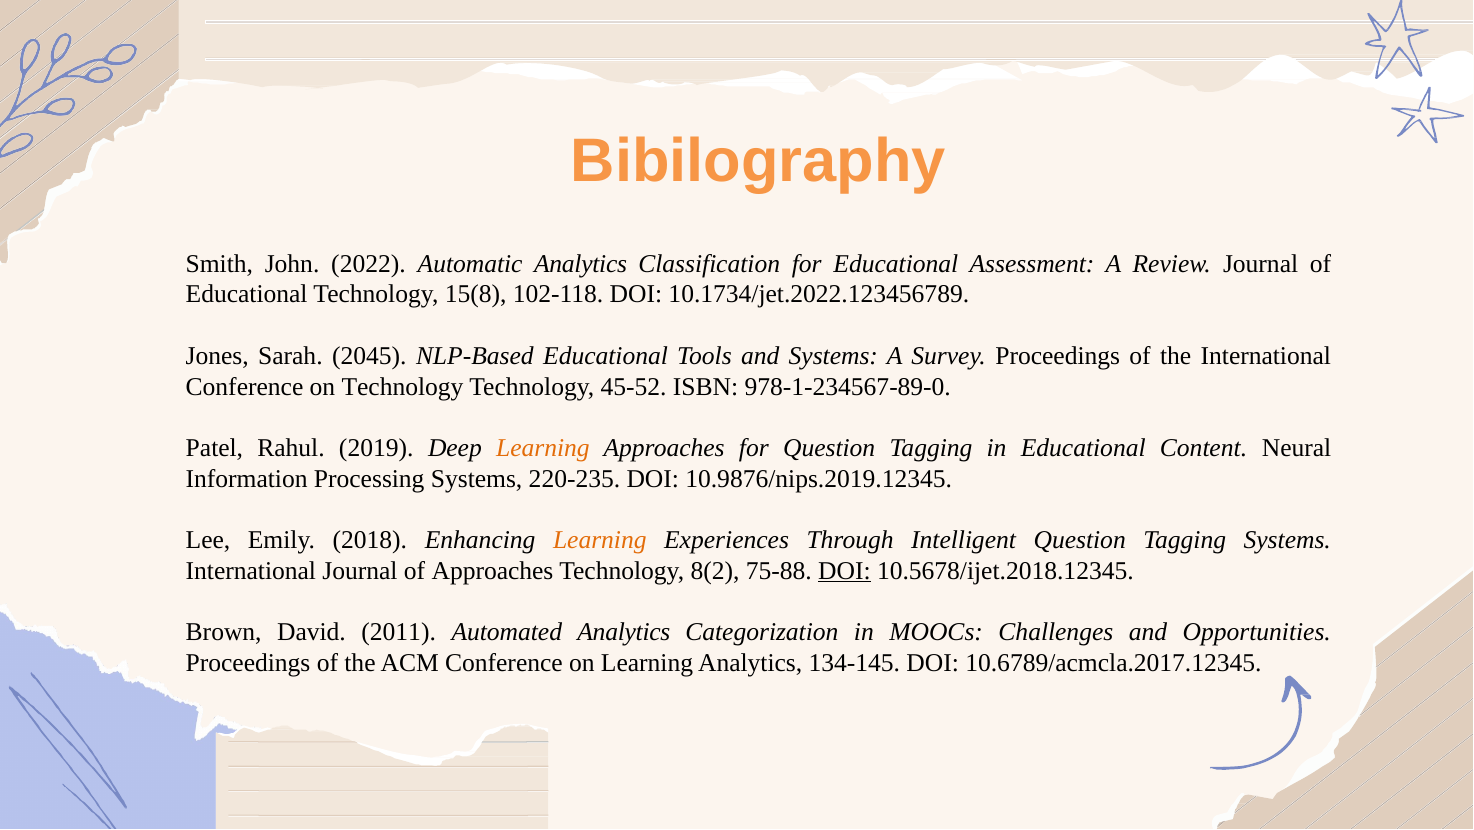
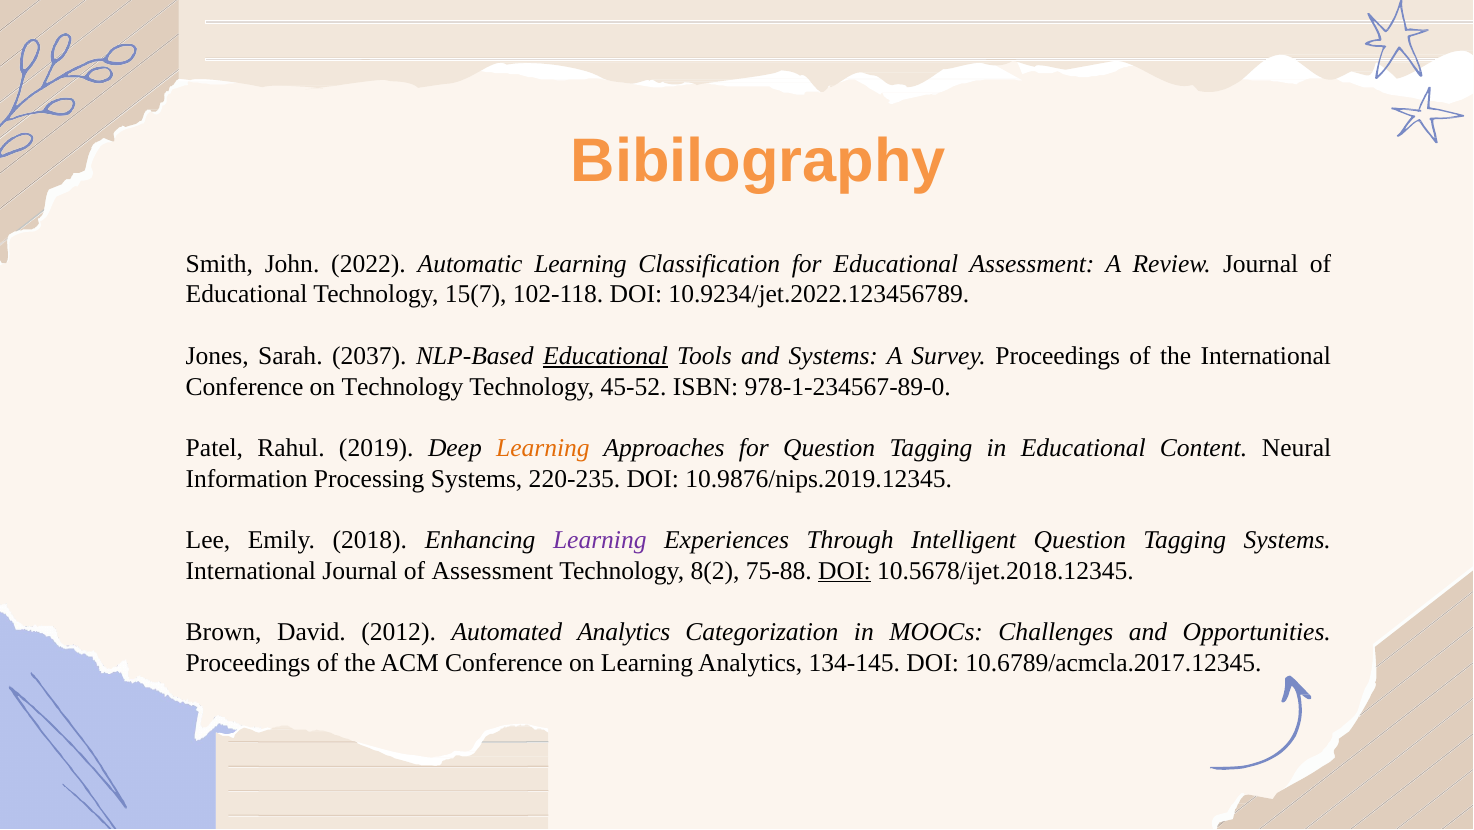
Automatic Analytics: Analytics -> Learning
15(8: 15(8 -> 15(7
10.1734/jet.2022.123456789: 10.1734/jet.2022.123456789 -> 10.9234/jet.2022.123456789
2045: 2045 -> 2037
Educational at (606, 356) underline: none -> present
Learning at (600, 540) colour: orange -> purple
of Approaches: Approaches -> Assessment
2011: 2011 -> 2012
